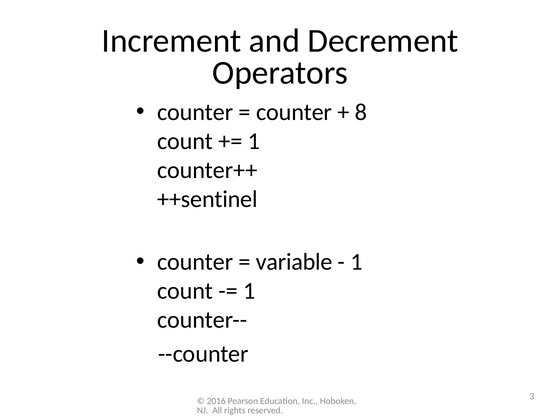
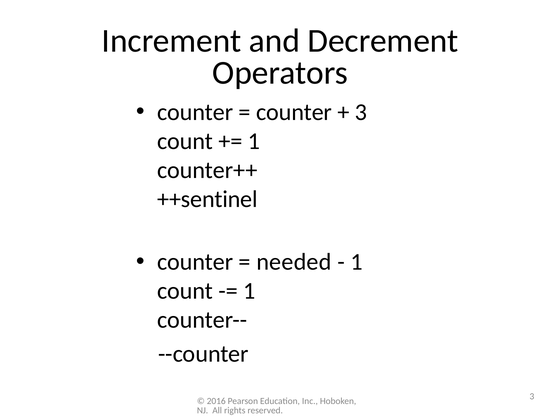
8 at (361, 112): 8 -> 3
variable: variable -> needed
